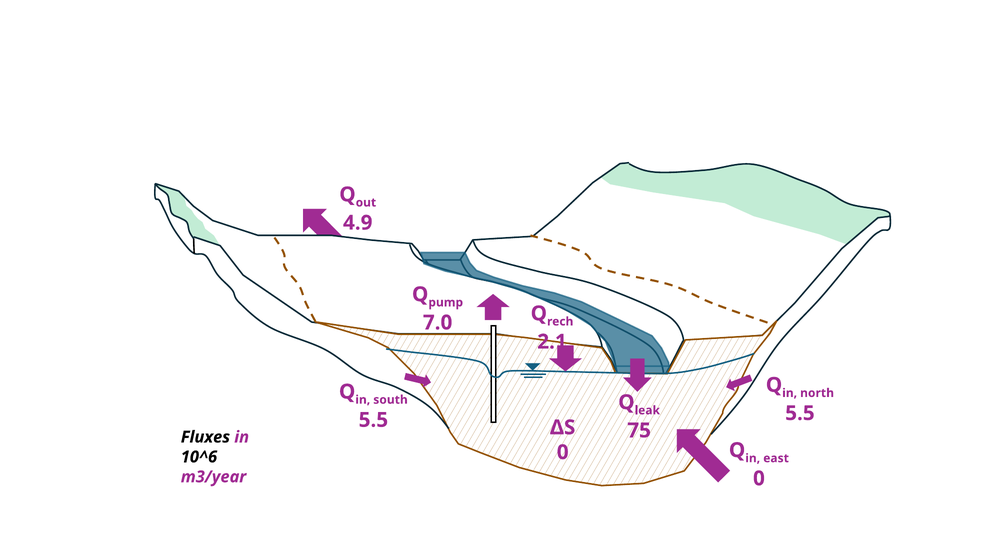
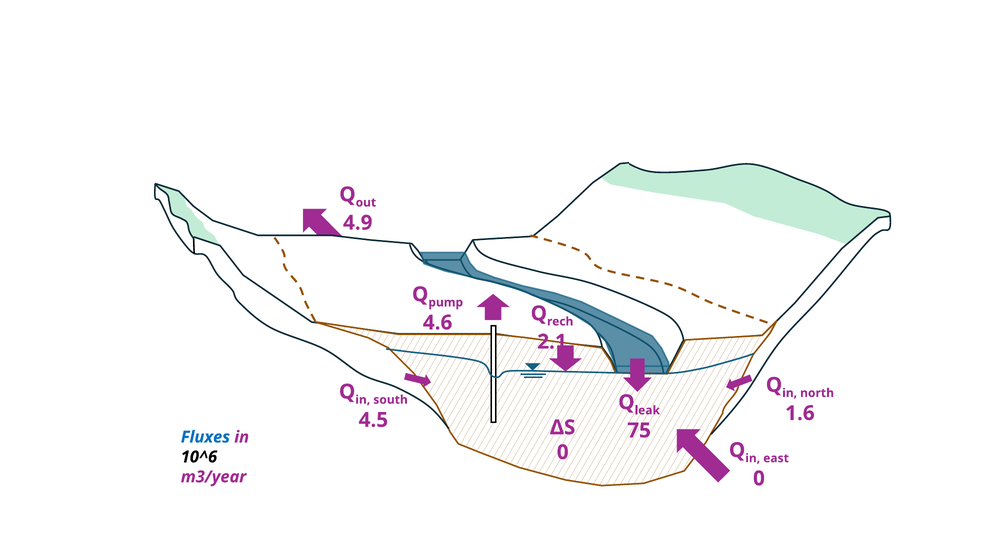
7.0: 7.0 -> 4.6
5.5 at (800, 413): 5.5 -> 1.6
5.5 at (373, 420): 5.5 -> 4.5
Fluxes colour: black -> blue
